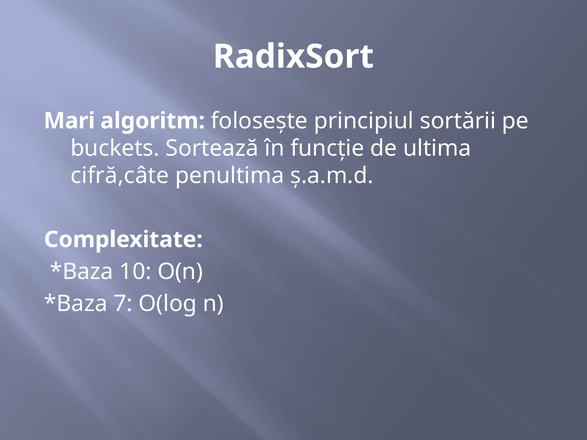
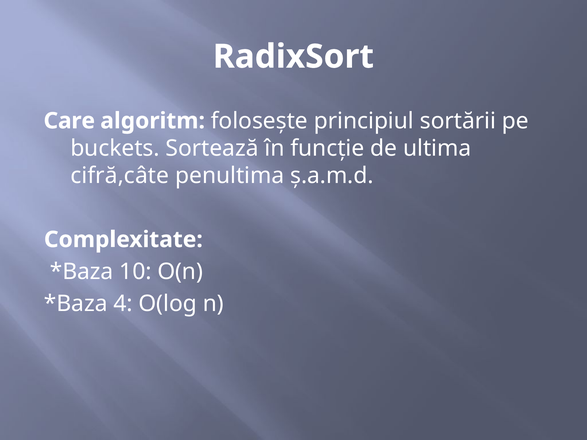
Mari: Mari -> Care
7: 7 -> 4
